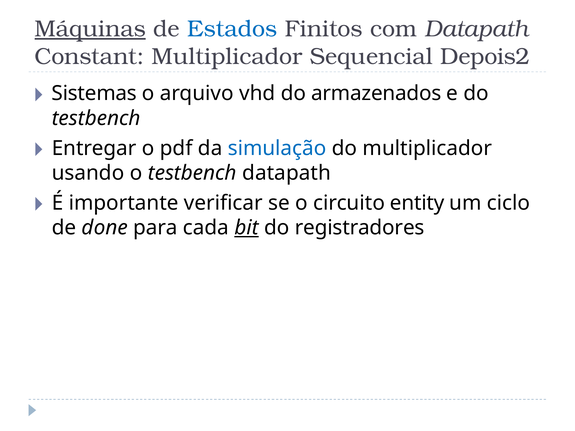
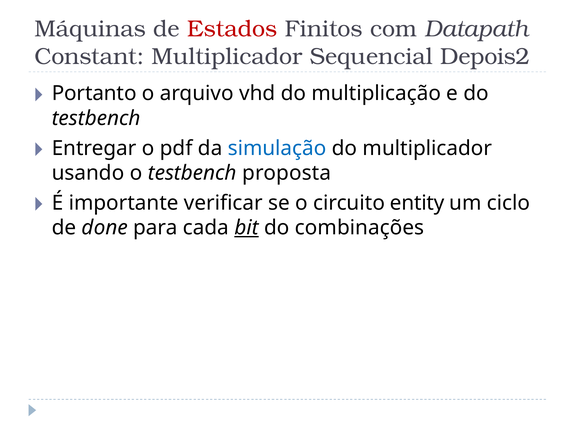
Máquinas underline: present -> none
Estados colour: blue -> red
Sistemas: Sistemas -> Portanto
armazenados: armazenados -> multiplicação
testbench datapath: datapath -> proposta
registradores: registradores -> combinações
